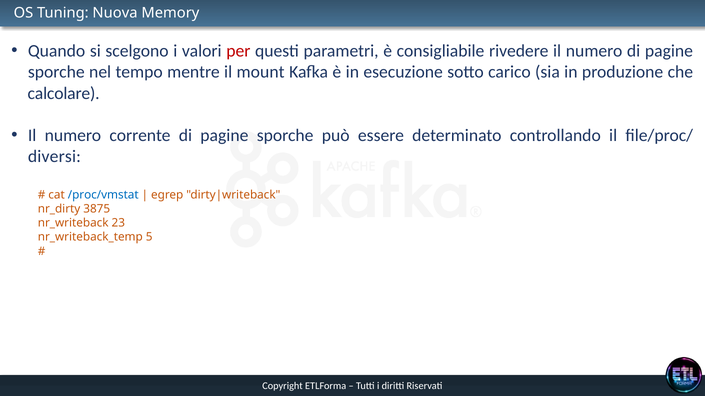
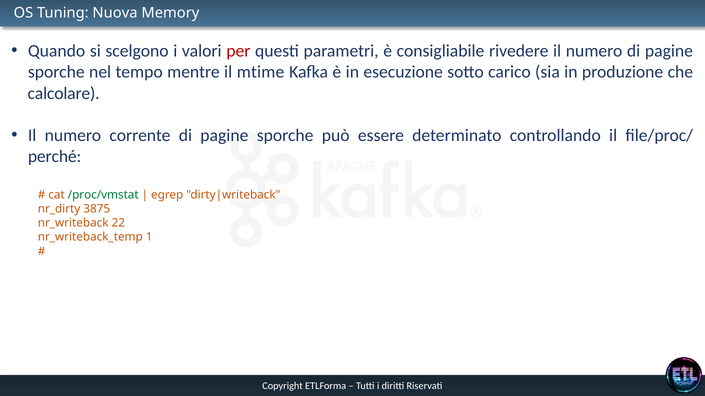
mount: mount -> mtime
diversi: diversi -> perché
/proc/vmstat colour: blue -> green
23: 23 -> 22
5: 5 -> 1
